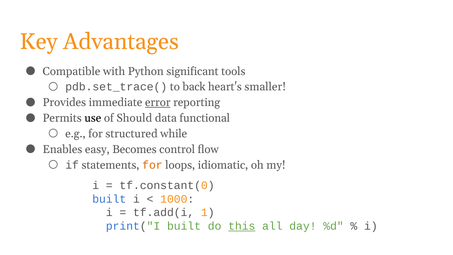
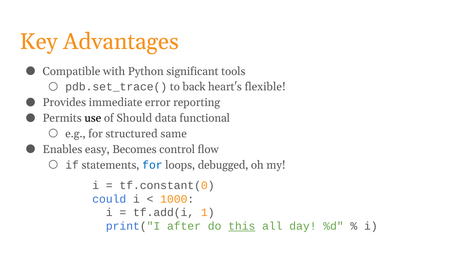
smaller: smaller -> flexible
error underline: present -> none
while: while -> same
for at (152, 165) colour: orange -> blue
idiomatic: idiomatic -> debugged
built at (109, 199): built -> could
print("I built: built -> after
